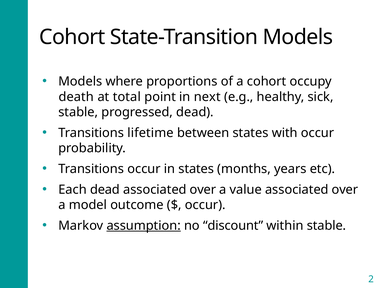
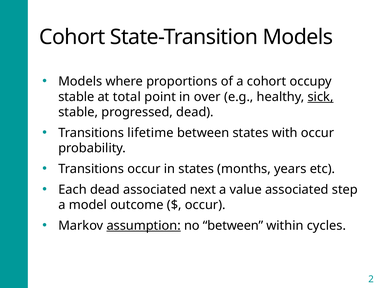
death at (76, 97): death -> stable
next: next -> over
sick underline: none -> present
over at (203, 190): over -> next
value associated over: over -> step
no discount: discount -> between
within stable: stable -> cycles
